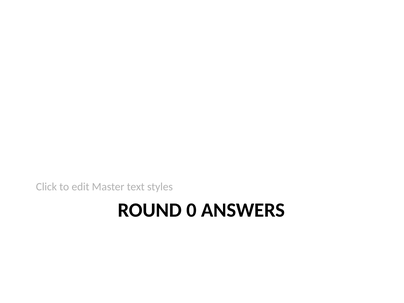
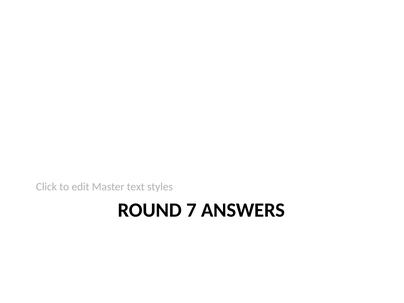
0: 0 -> 7
